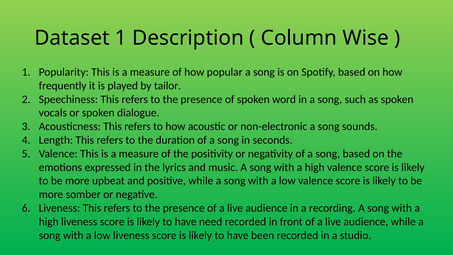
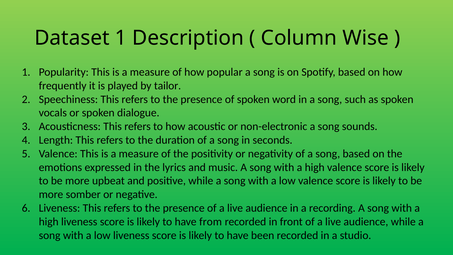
need: need -> from
